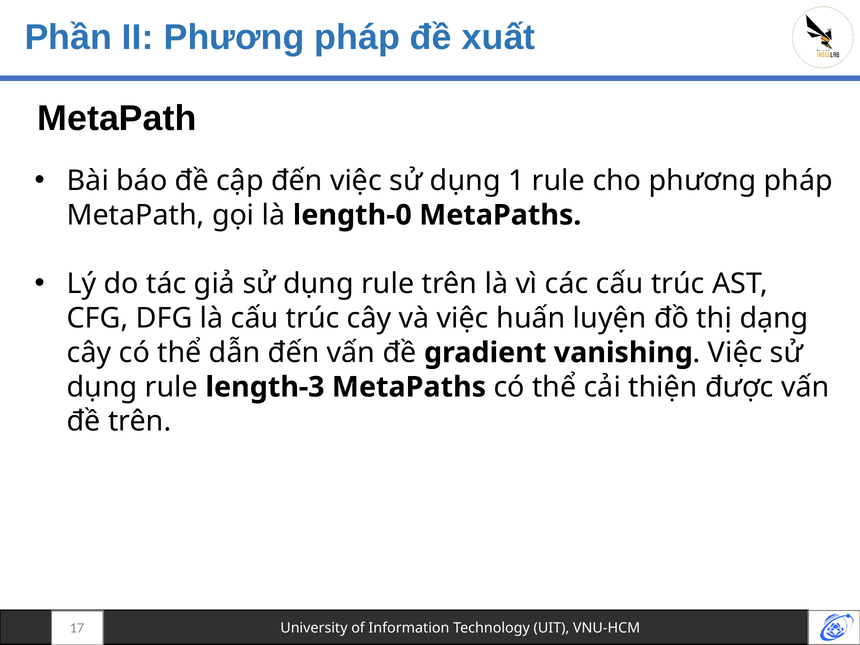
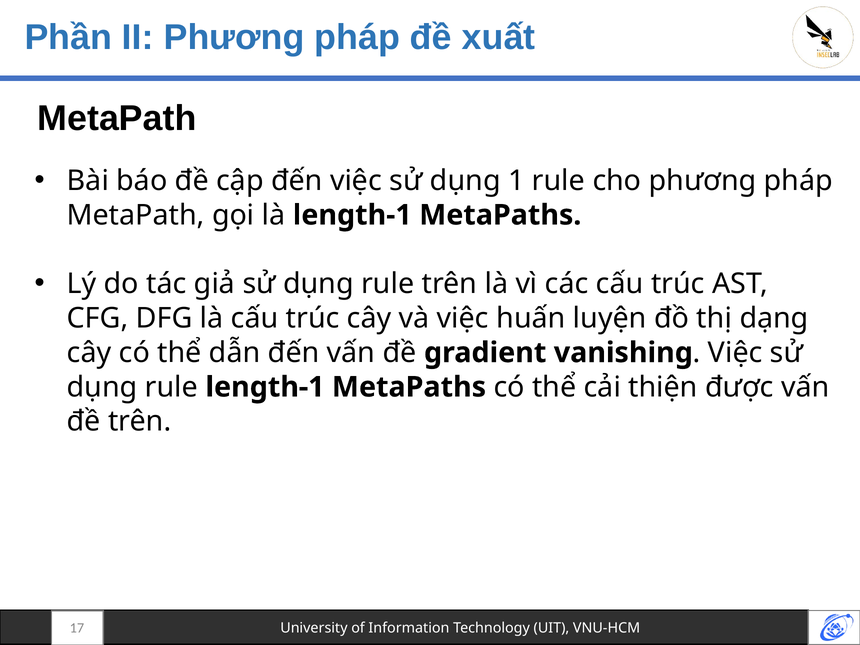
là length-0: length-0 -> length-1
length-3 at (265, 387): length-3 -> length-1
